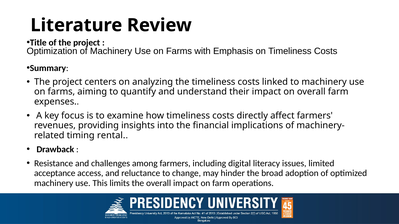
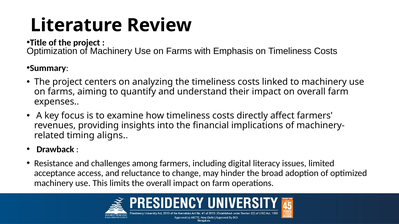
rental: rental -> aligns
